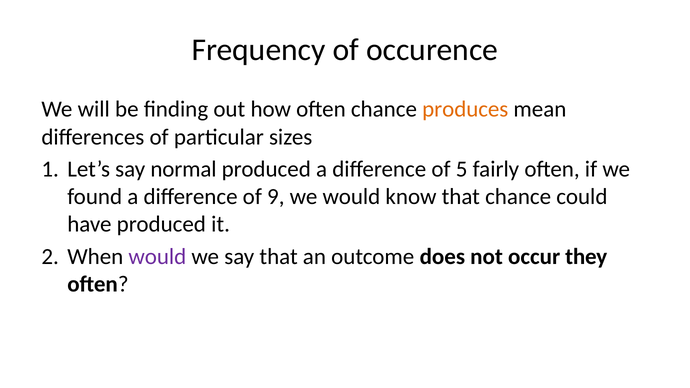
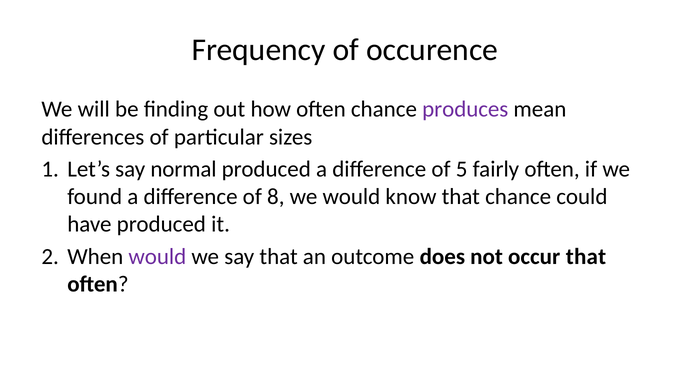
produces colour: orange -> purple
9: 9 -> 8
occur they: they -> that
